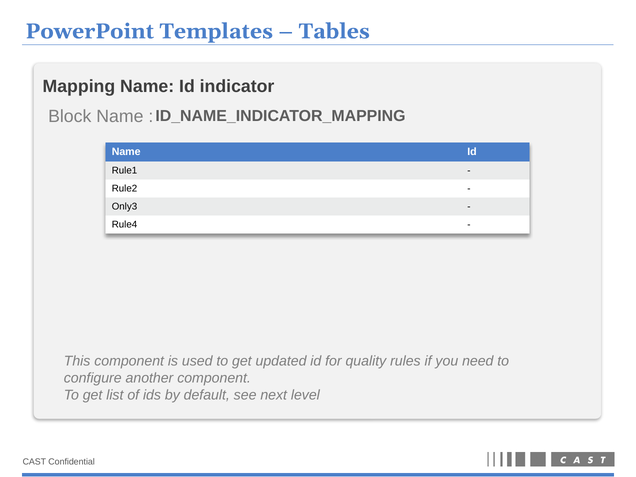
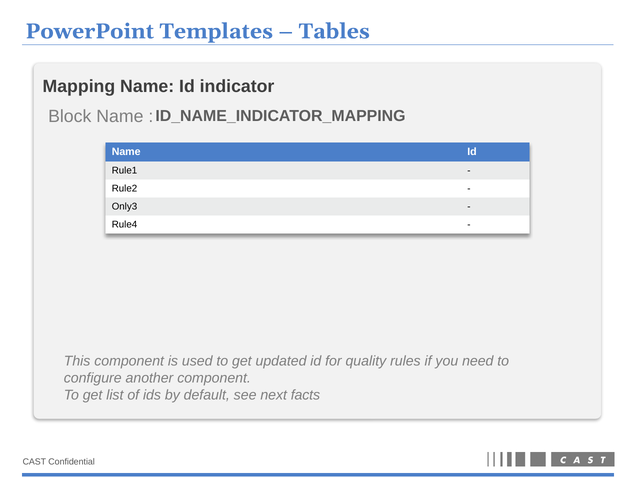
level: level -> facts
